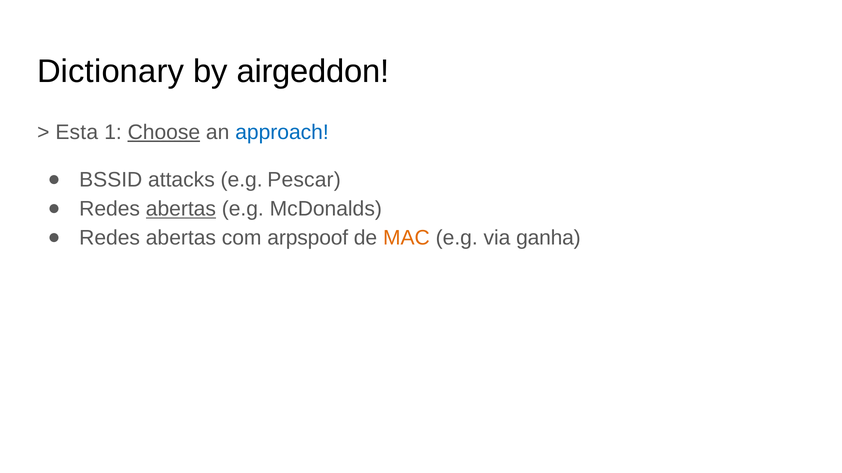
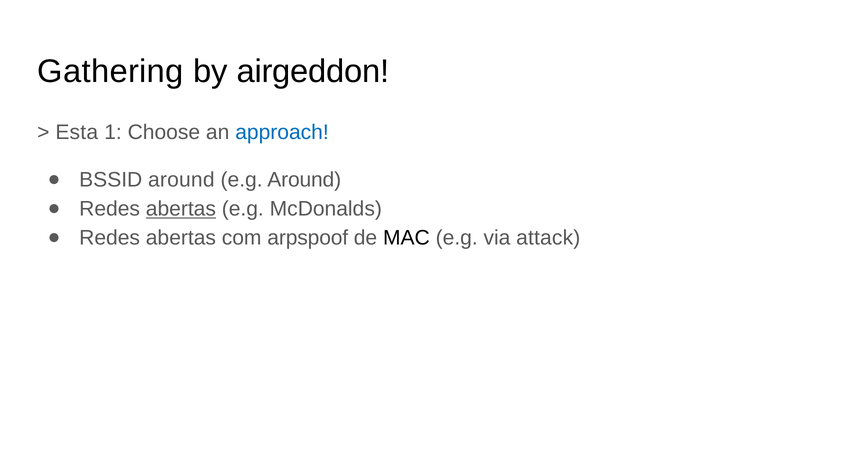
Dictionary: Dictionary -> Gathering
Choose underline: present -> none
BSSID attacks: attacks -> around
e.g Pescar: Pescar -> Around
MAC colour: orange -> black
ganha: ganha -> attack
